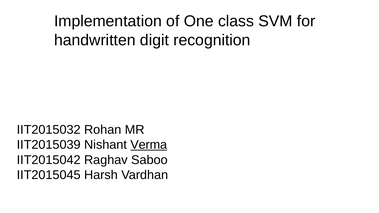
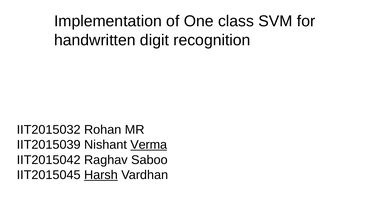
Harsh underline: none -> present
